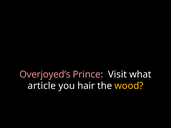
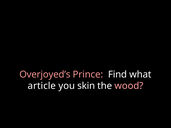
Visit: Visit -> Find
hair: hair -> skin
wood colour: yellow -> pink
